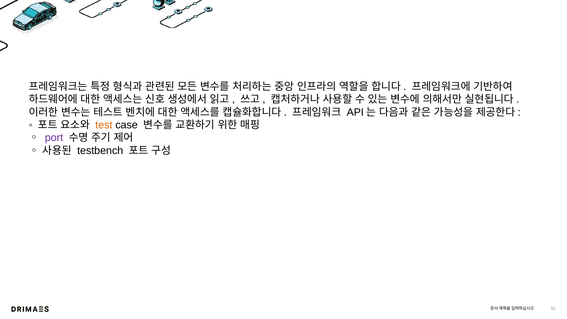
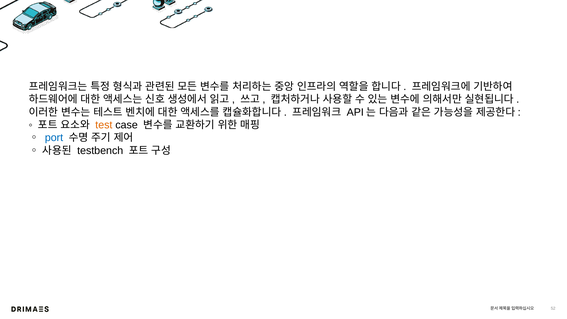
port colour: purple -> blue
